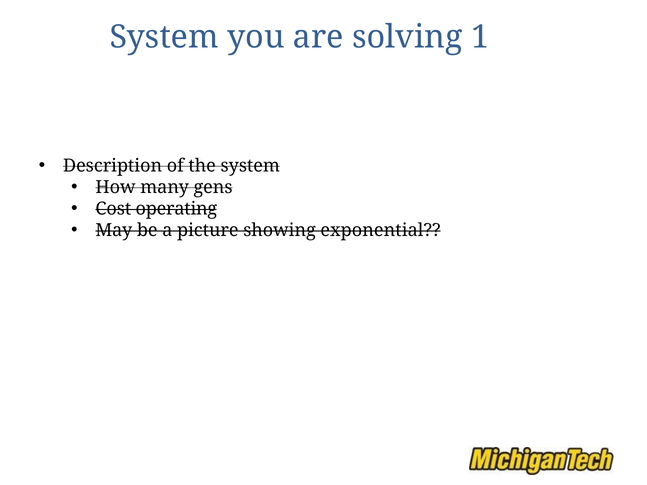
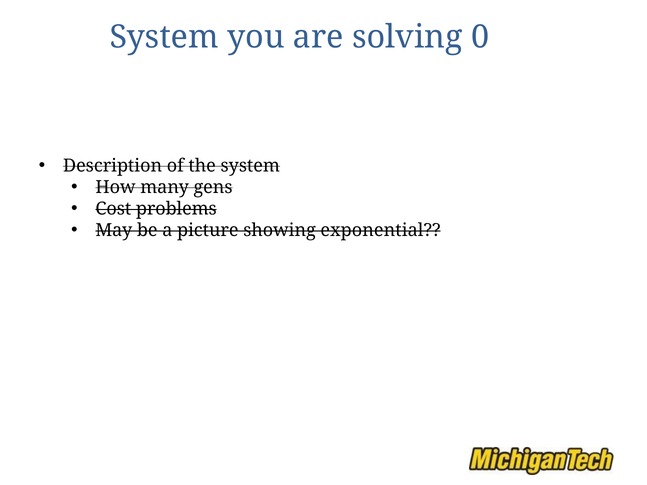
1: 1 -> 0
operating: operating -> problems
